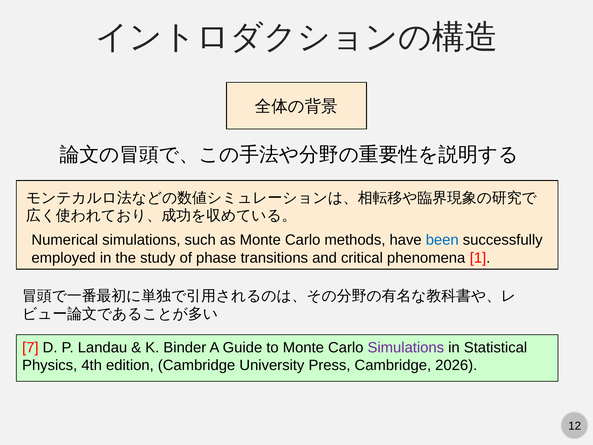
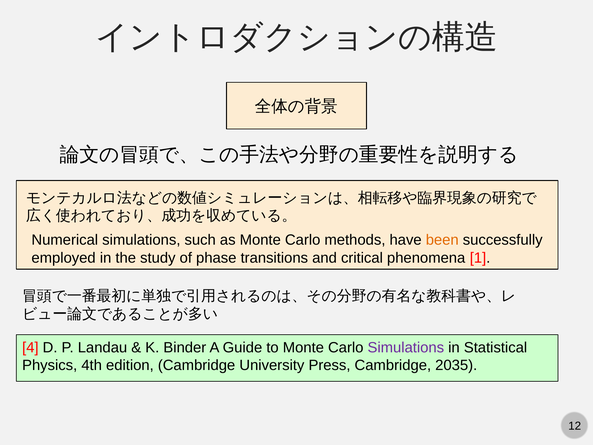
been colour: blue -> orange
7: 7 -> 4
2026: 2026 -> 2035
